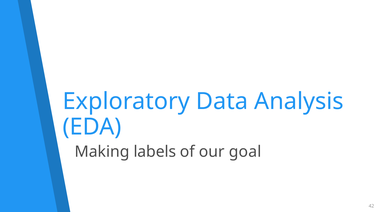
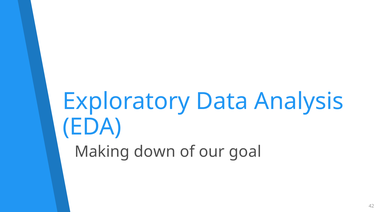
labels: labels -> down
